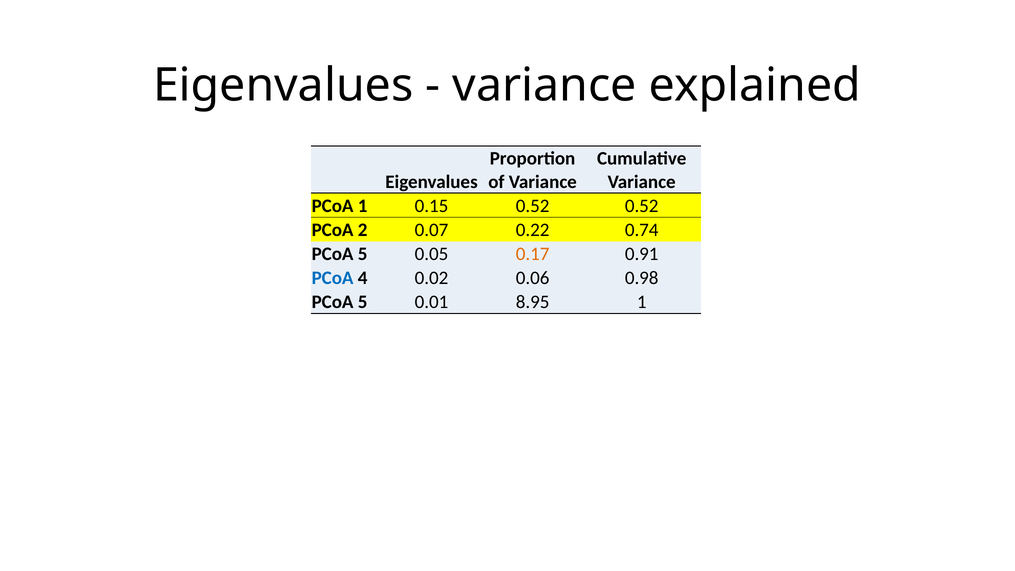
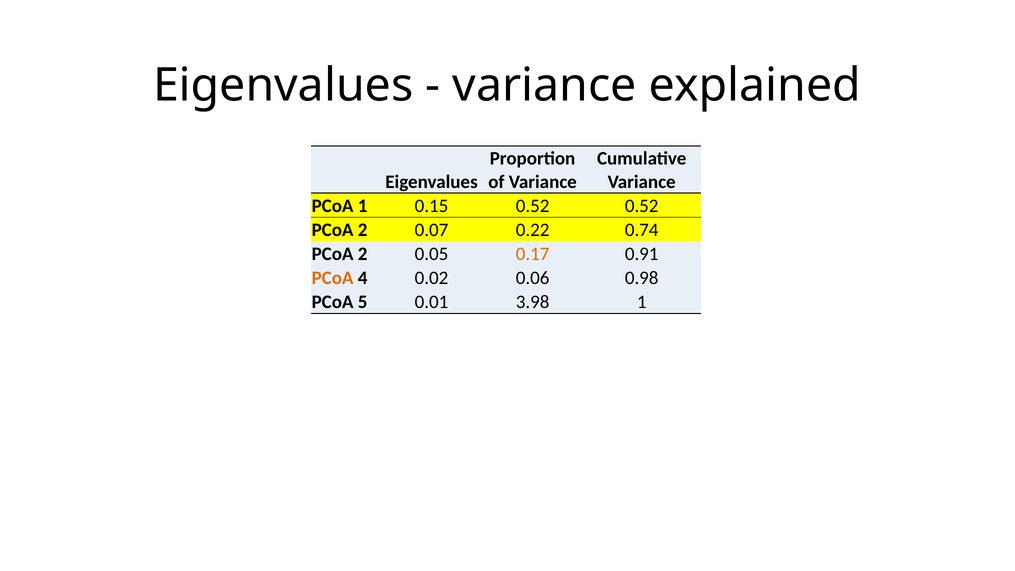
5 at (363, 254): 5 -> 2
PCoA at (333, 278) colour: blue -> orange
8.95: 8.95 -> 3.98
